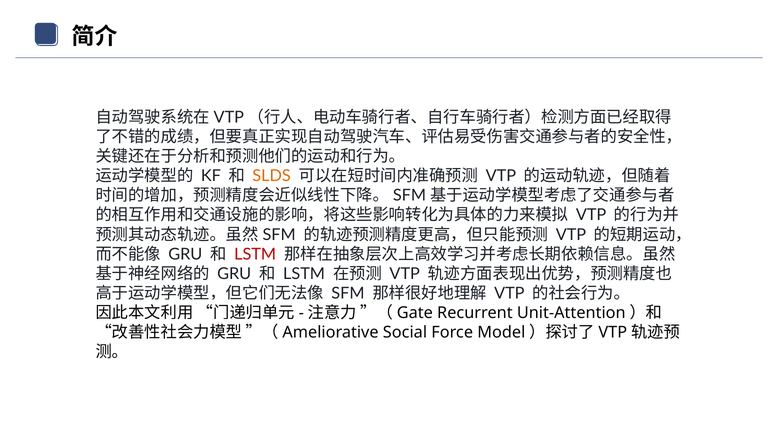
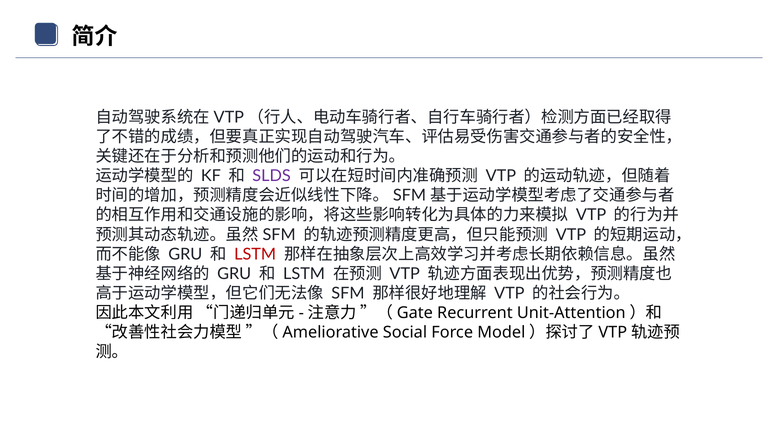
SLDS colour: orange -> purple
